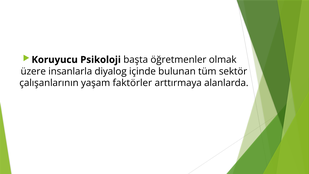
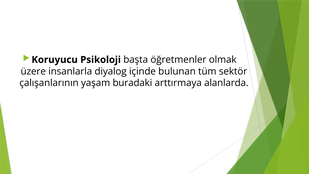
faktörler: faktörler -> buradaki
